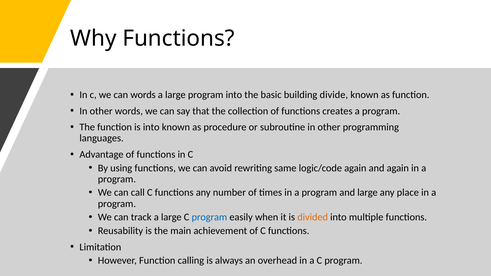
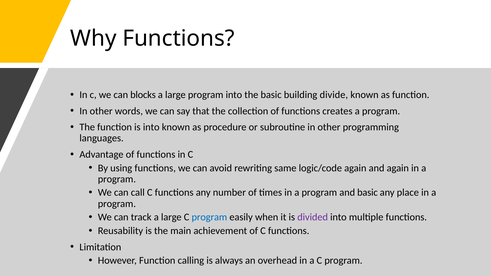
can words: words -> blocks
and large: large -> basic
divided colour: orange -> purple
